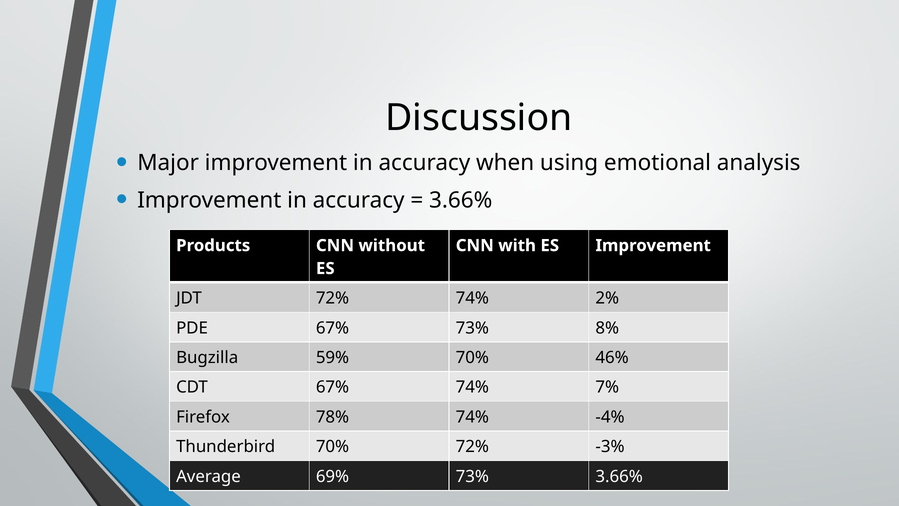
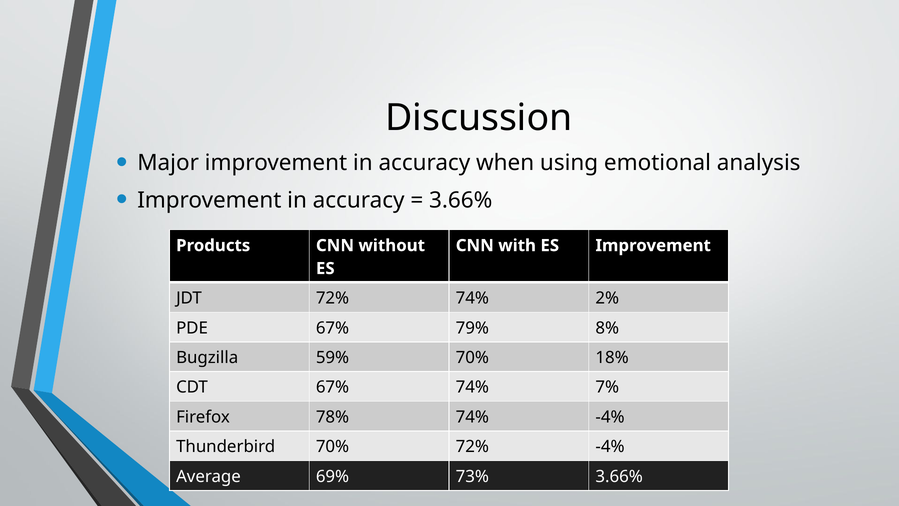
67% 73%: 73% -> 79%
46%: 46% -> 18%
72% -3%: -3% -> -4%
